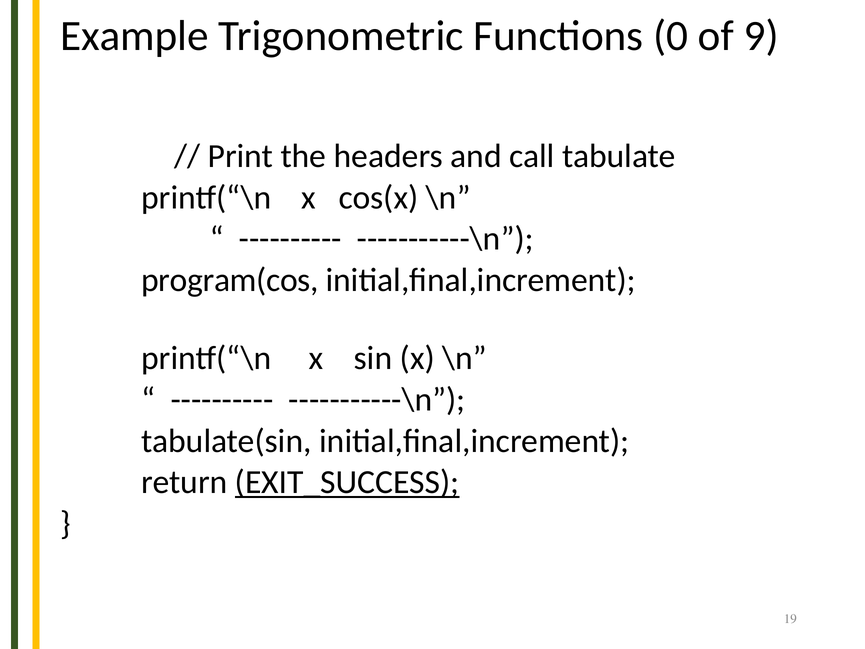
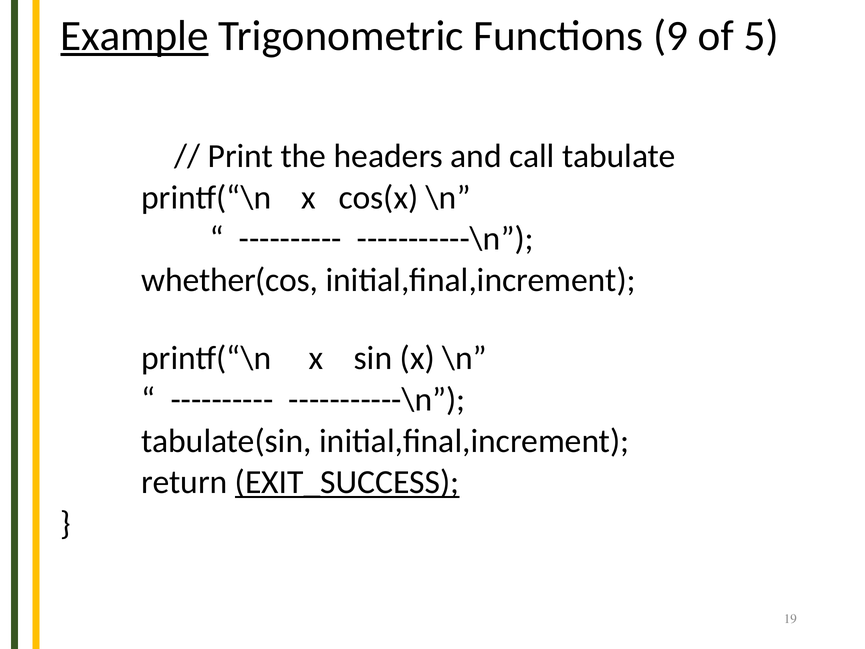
Example underline: none -> present
0: 0 -> 9
9: 9 -> 5
program(cos: program(cos -> whether(cos
